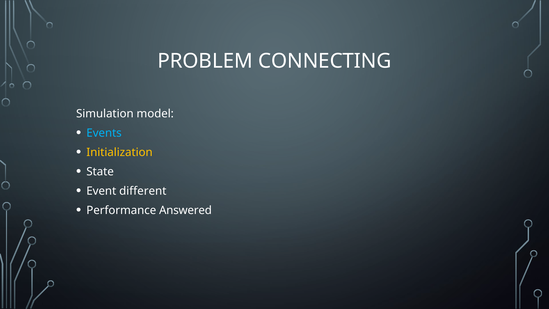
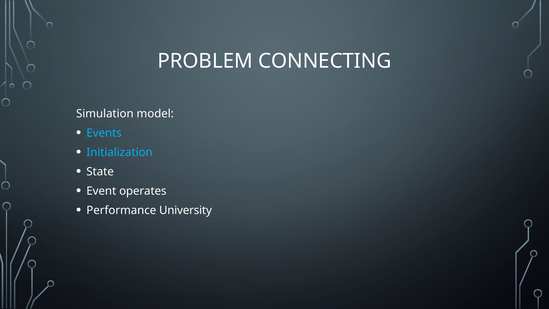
Initialization colour: yellow -> light blue
different: different -> operates
Answered: Answered -> University
